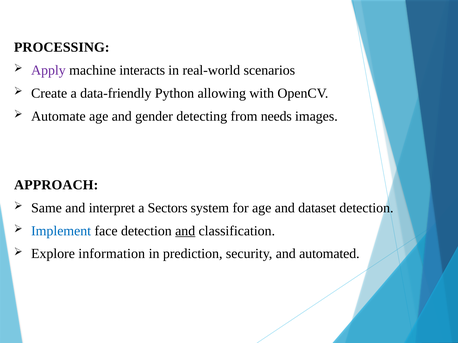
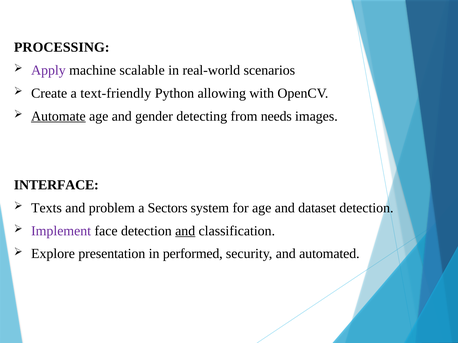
interacts: interacts -> scalable
data-friendly: data-friendly -> text-friendly
Automate underline: none -> present
APPROACH: APPROACH -> INTERFACE
Same: Same -> Texts
interpret: interpret -> problem
Implement colour: blue -> purple
information: information -> presentation
prediction: prediction -> performed
